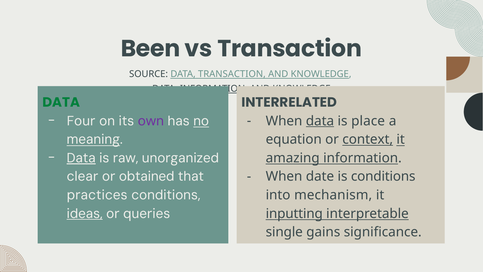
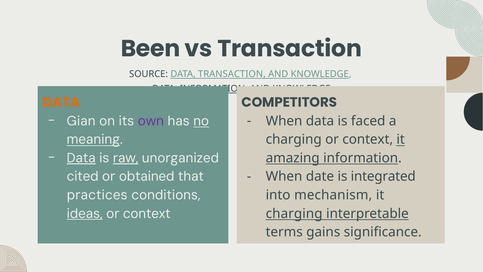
DATA at (61, 102) colour: green -> orange
INTERRELATED: INTERRELATED -> COMPETITORS
Four: Four -> Gian
data at (320, 121) underline: present -> none
place: place -> faced
equation at (294, 139): equation -> charging
context at (368, 139) underline: present -> none
raw underline: none -> present
clear: clear -> cited
is conditions: conditions -> integrated
queries at (147, 213): queries -> context
inputting at (294, 213): inputting -> charging
single: single -> terms
